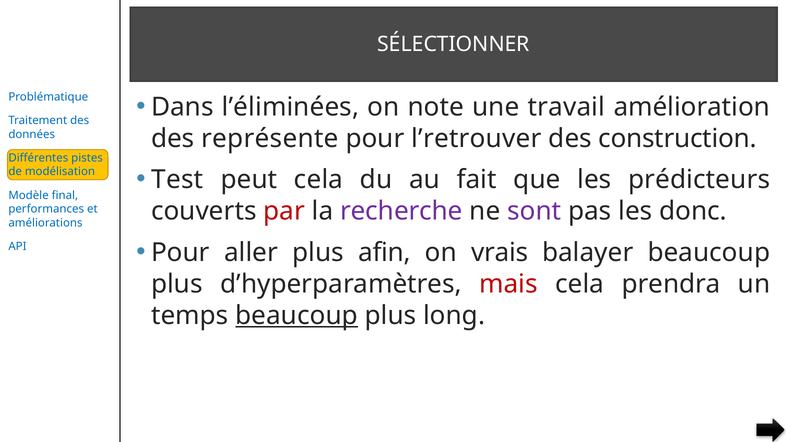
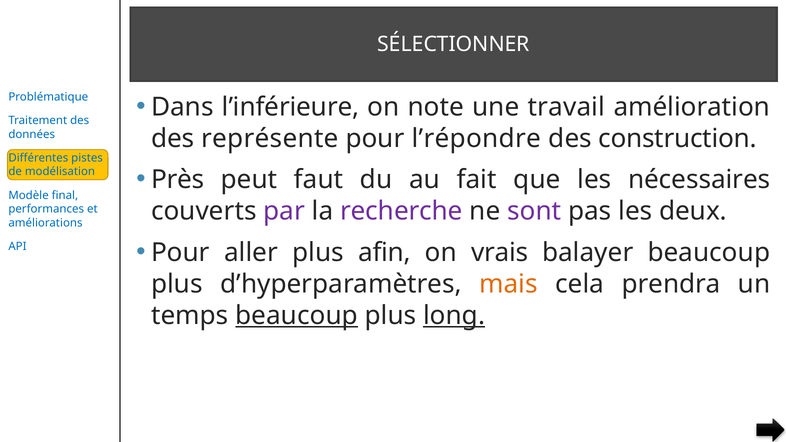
l’éliminées: l’éliminées -> l’inférieure
l’retrouver: l’retrouver -> l’répondre
Test: Test -> Près
peut cela: cela -> faut
prédicteurs: prédicteurs -> nécessaires
par colour: red -> purple
donc: donc -> deux
mais colour: red -> orange
long underline: none -> present
